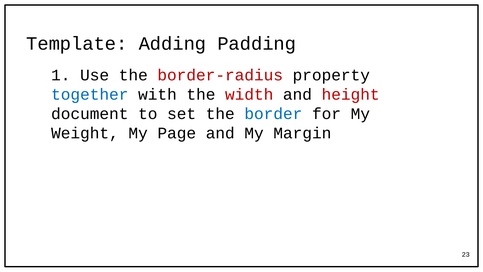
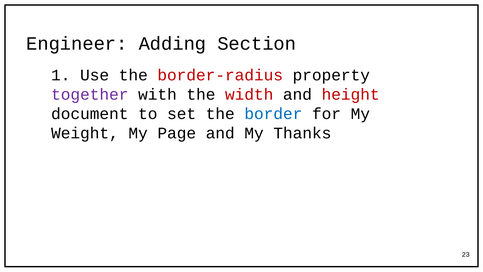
Template: Template -> Engineer
Padding: Padding -> Section
together colour: blue -> purple
Margin: Margin -> Thanks
